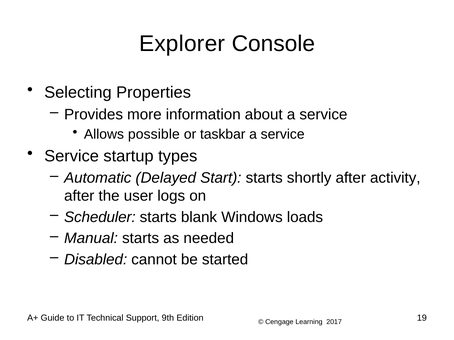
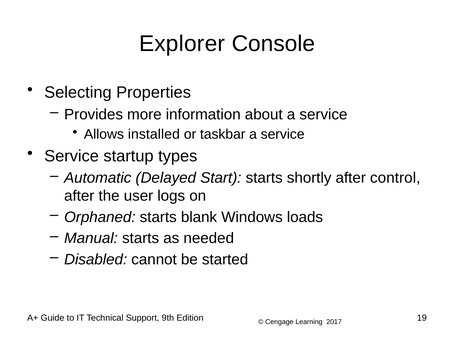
possible: possible -> installed
activity: activity -> control
Scheduler: Scheduler -> Orphaned
